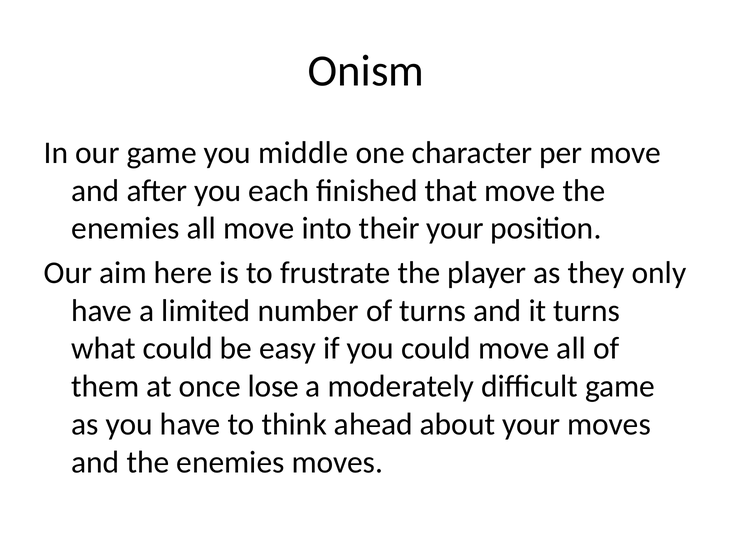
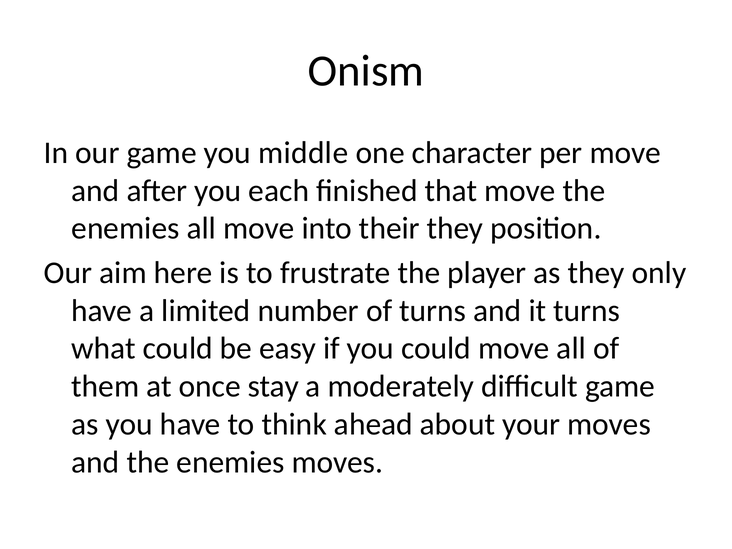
their your: your -> they
lose: lose -> stay
